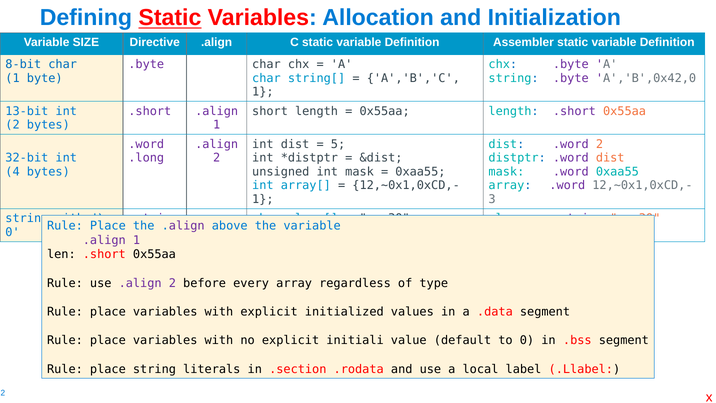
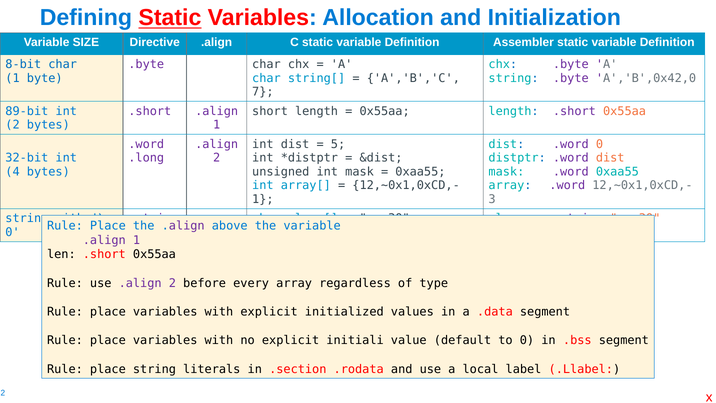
1 at (263, 92): 1 -> 7
13-bit: 13-bit -> 89-bit
.word 2: 2 -> 0
